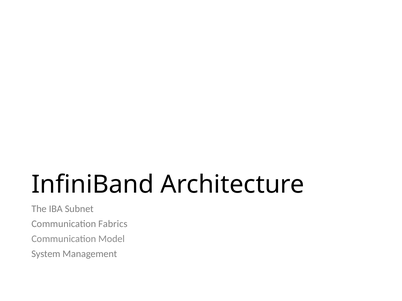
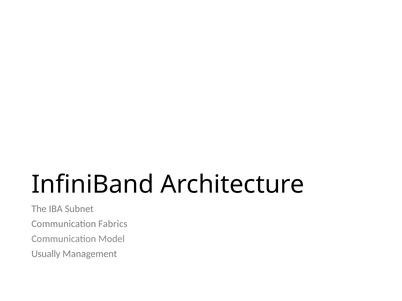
System: System -> Usually
